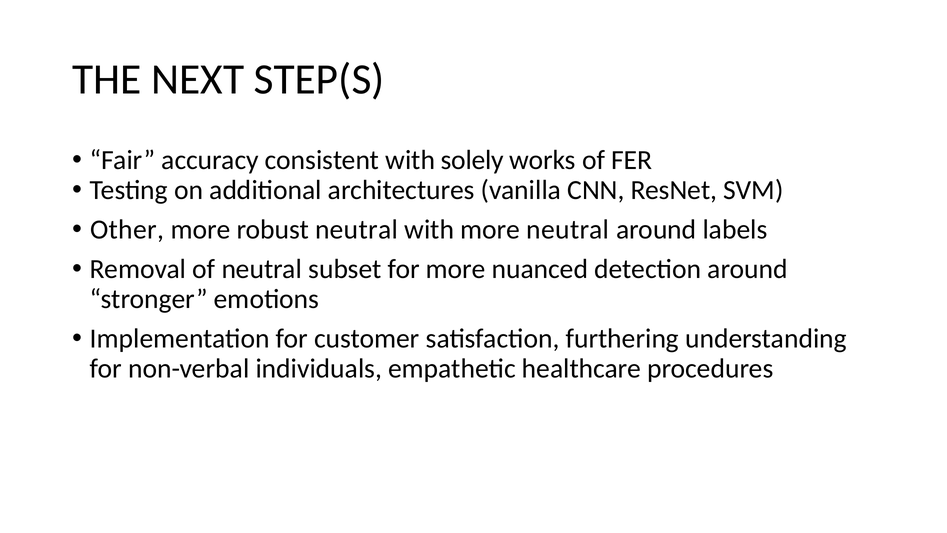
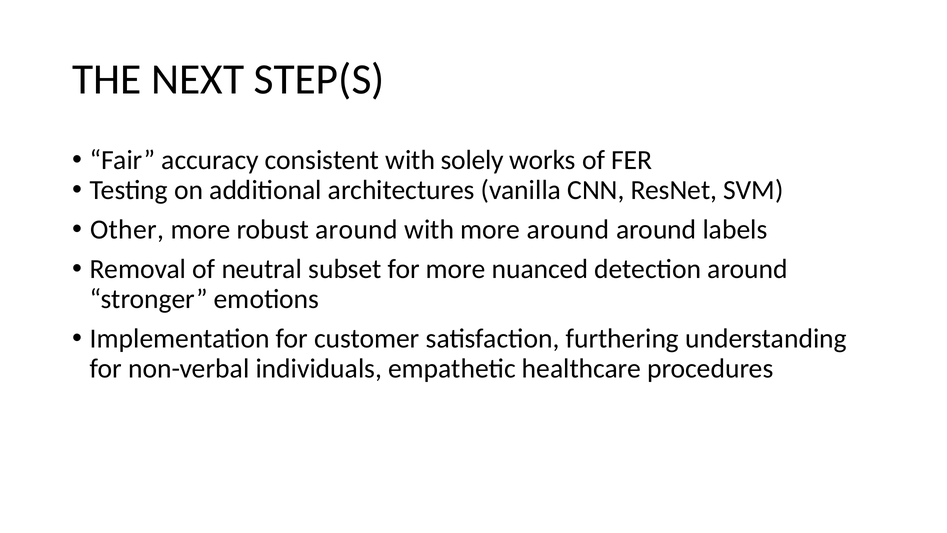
robust neutral: neutral -> around
more neutral: neutral -> around
